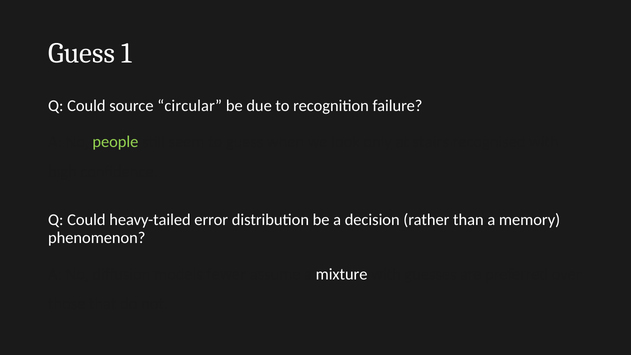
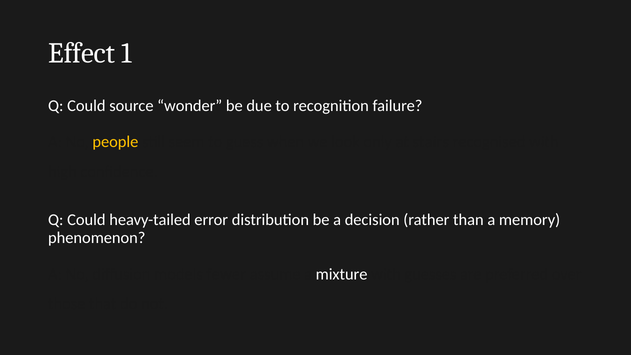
Guess at (81, 53): Guess -> Effect
circular: circular -> wonder
people colour: light green -> yellow
